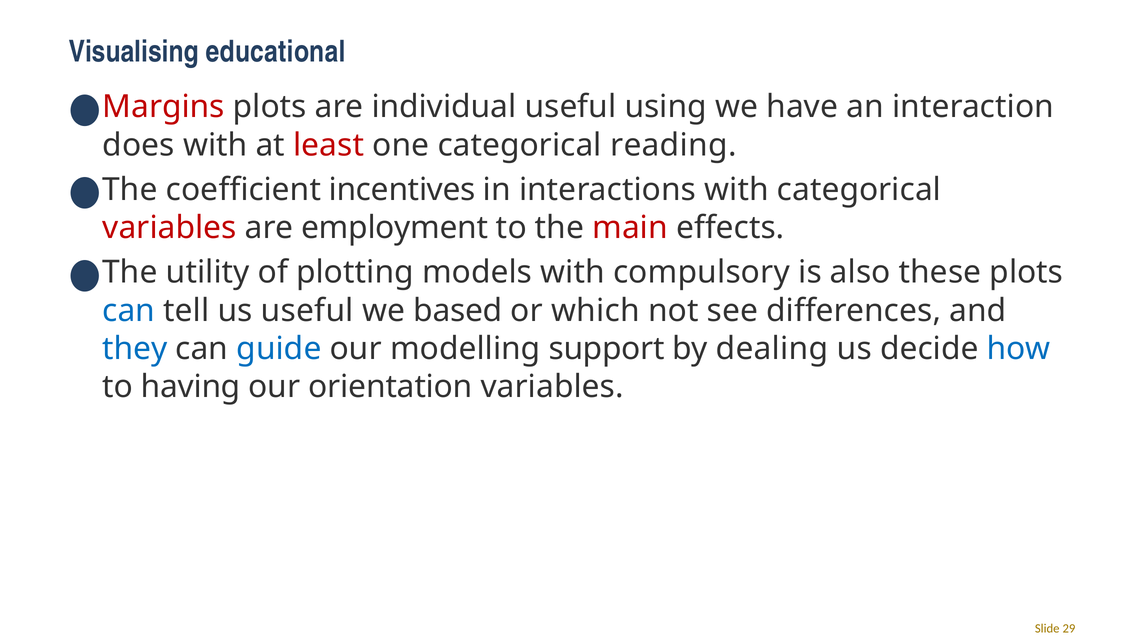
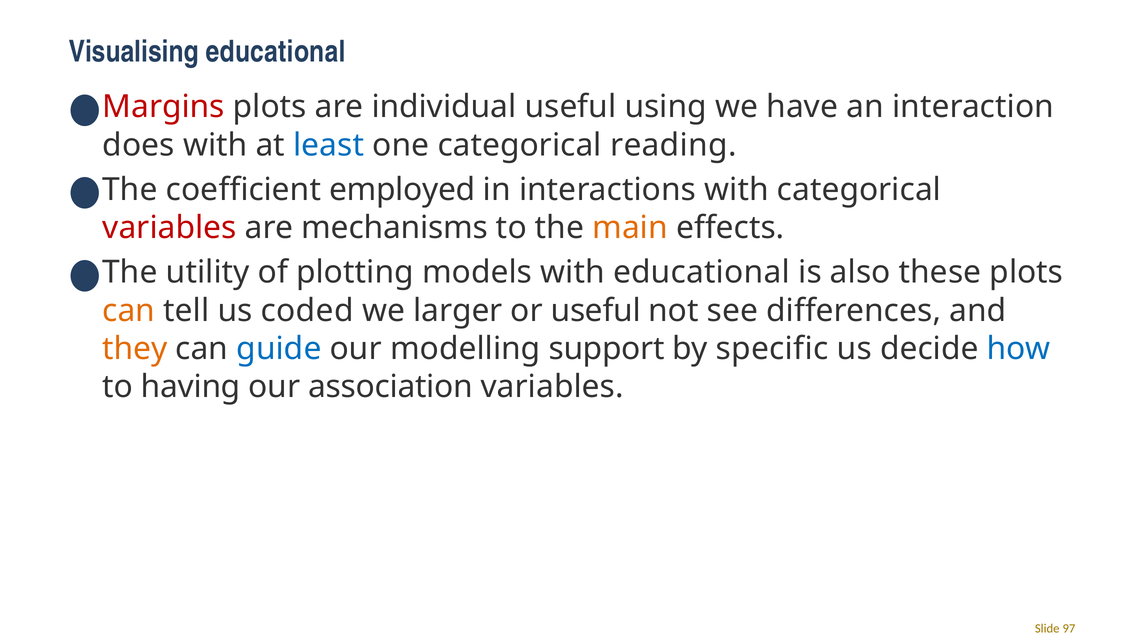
least colour: red -> blue
incentives: incentives -> employed
employment: employment -> mechanisms
main colour: red -> orange
with compulsory: compulsory -> educational
can at (129, 310) colour: blue -> orange
us useful: useful -> coded
based: based -> larger
or which: which -> useful
they colour: blue -> orange
dealing: dealing -> specific
orientation: orientation -> association
29: 29 -> 97
